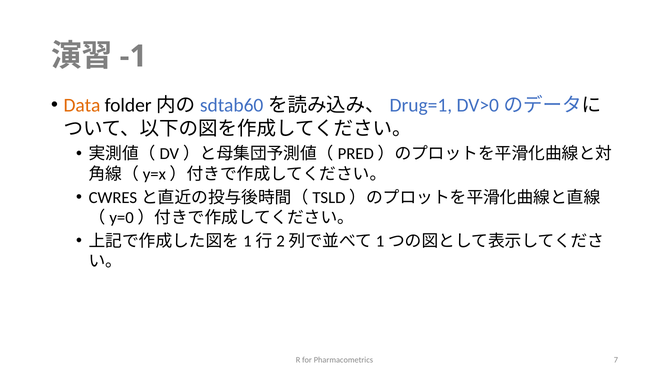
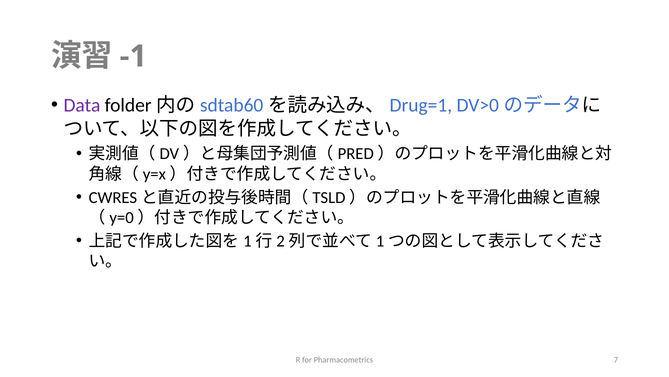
Data colour: orange -> purple
